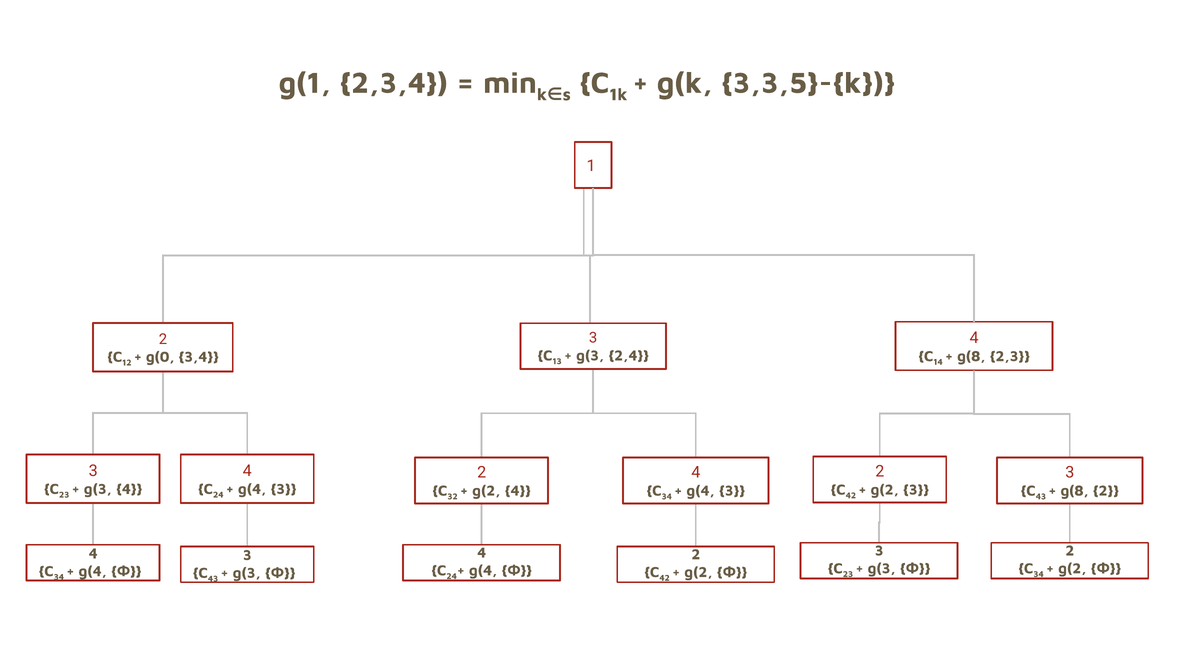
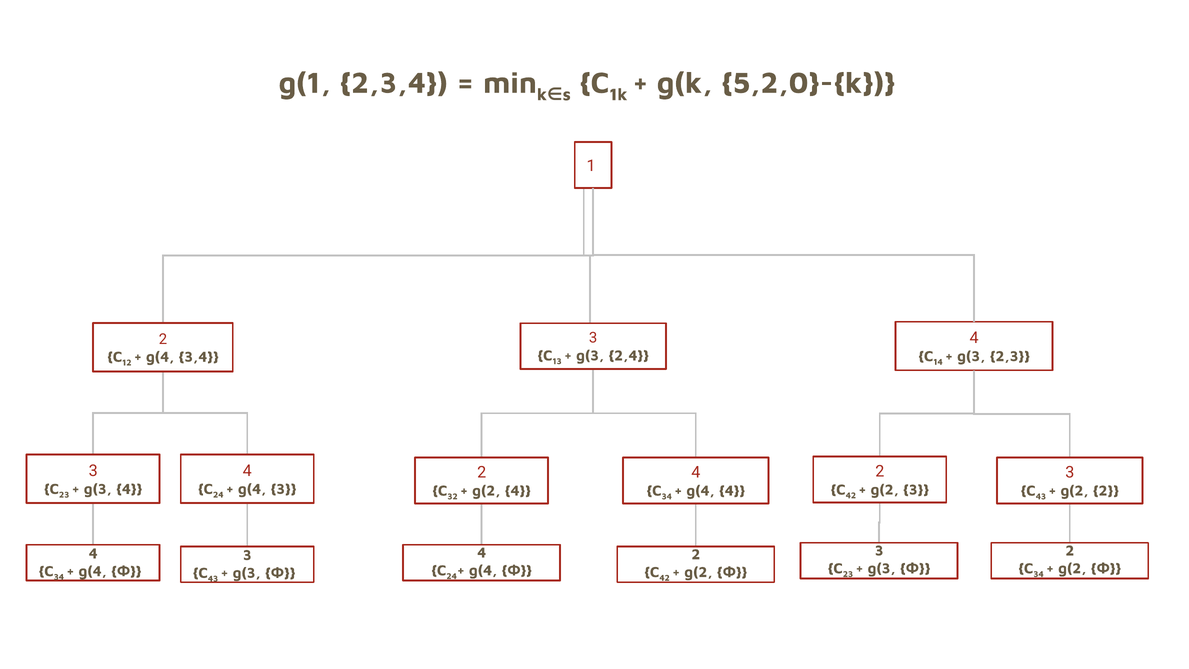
3,3,5}-{k: 3,3,5}-{k -> 5,2,0}-{k
g(8 at (971, 356): g(8 -> g(3
g(0 at (160, 357): g(0 -> g(4
3 at (732, 491): 3 -> 4
g(8 at (1075, 491): g(8 -> g(2
